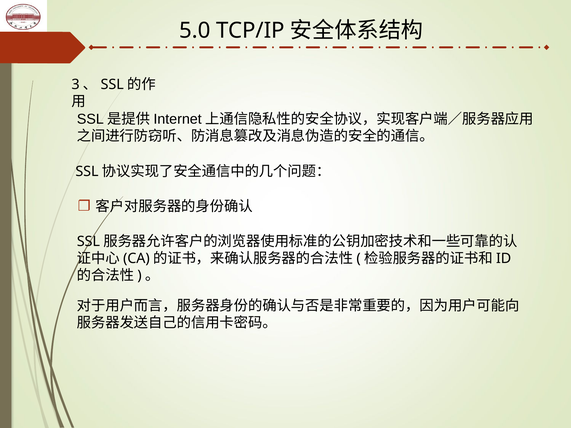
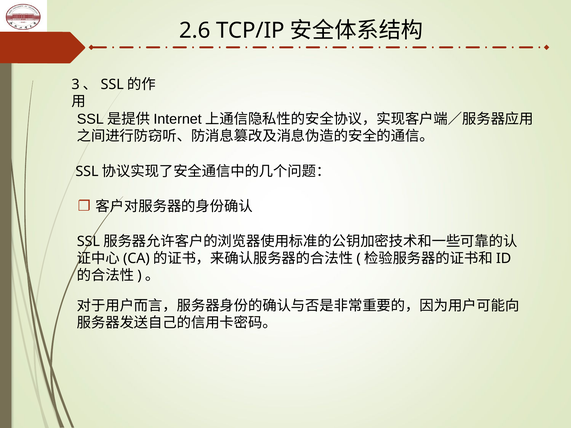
5.0: 5.0 -> 2.6
